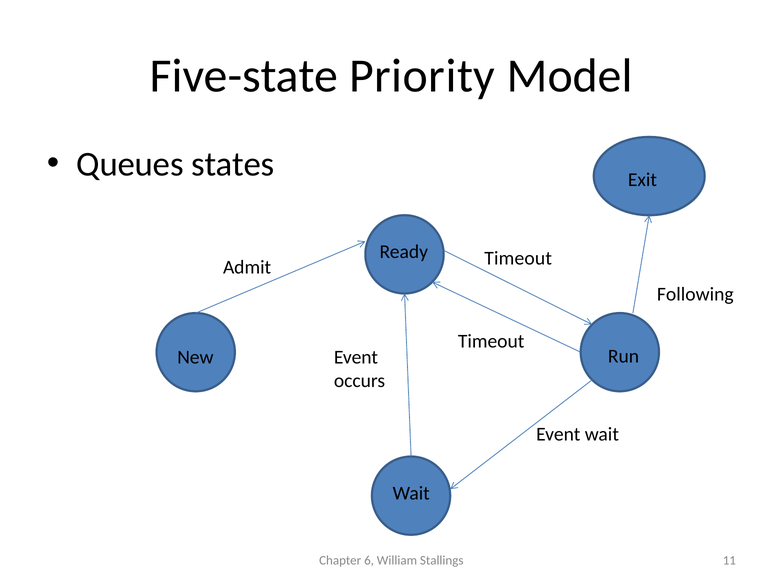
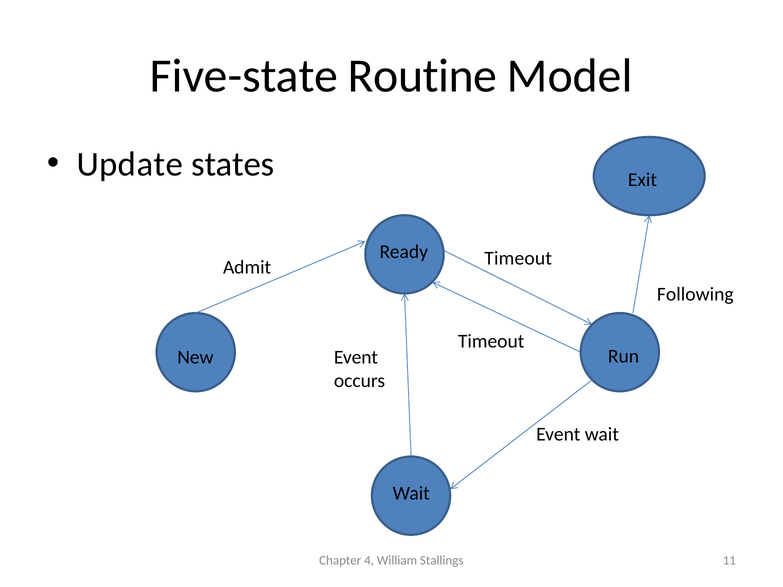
Priority: Priority -> Routine
Queues: Queues -> Update
6: 6 -> 4
